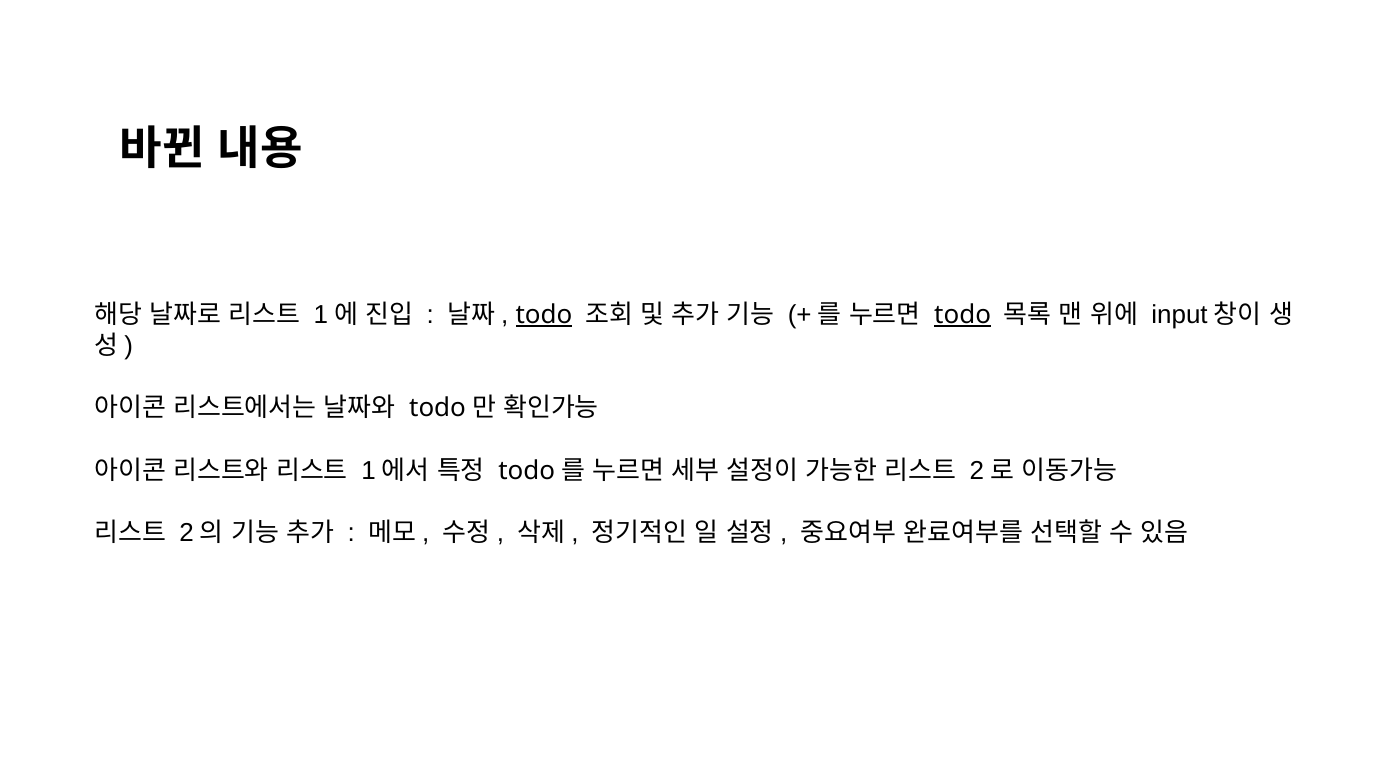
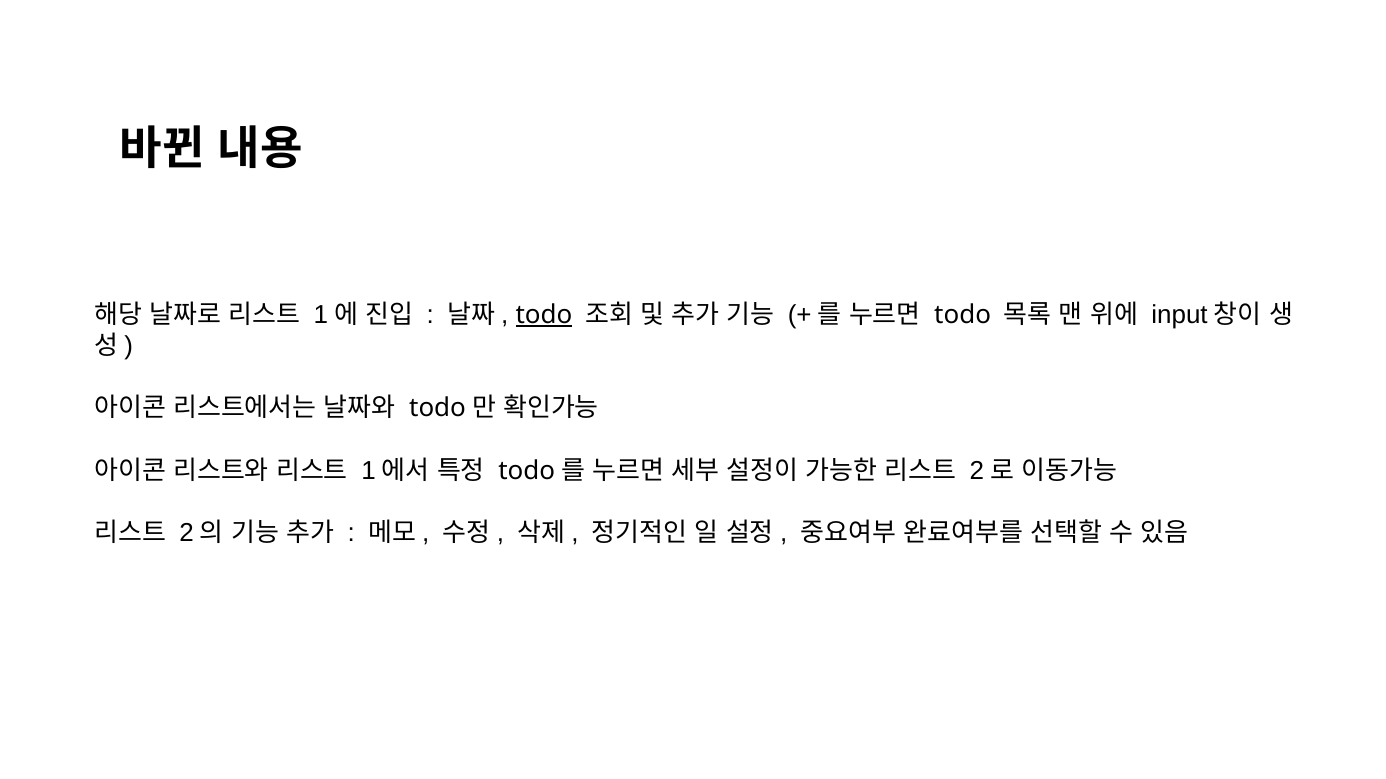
todo at (963, 315) underline: present -> none
